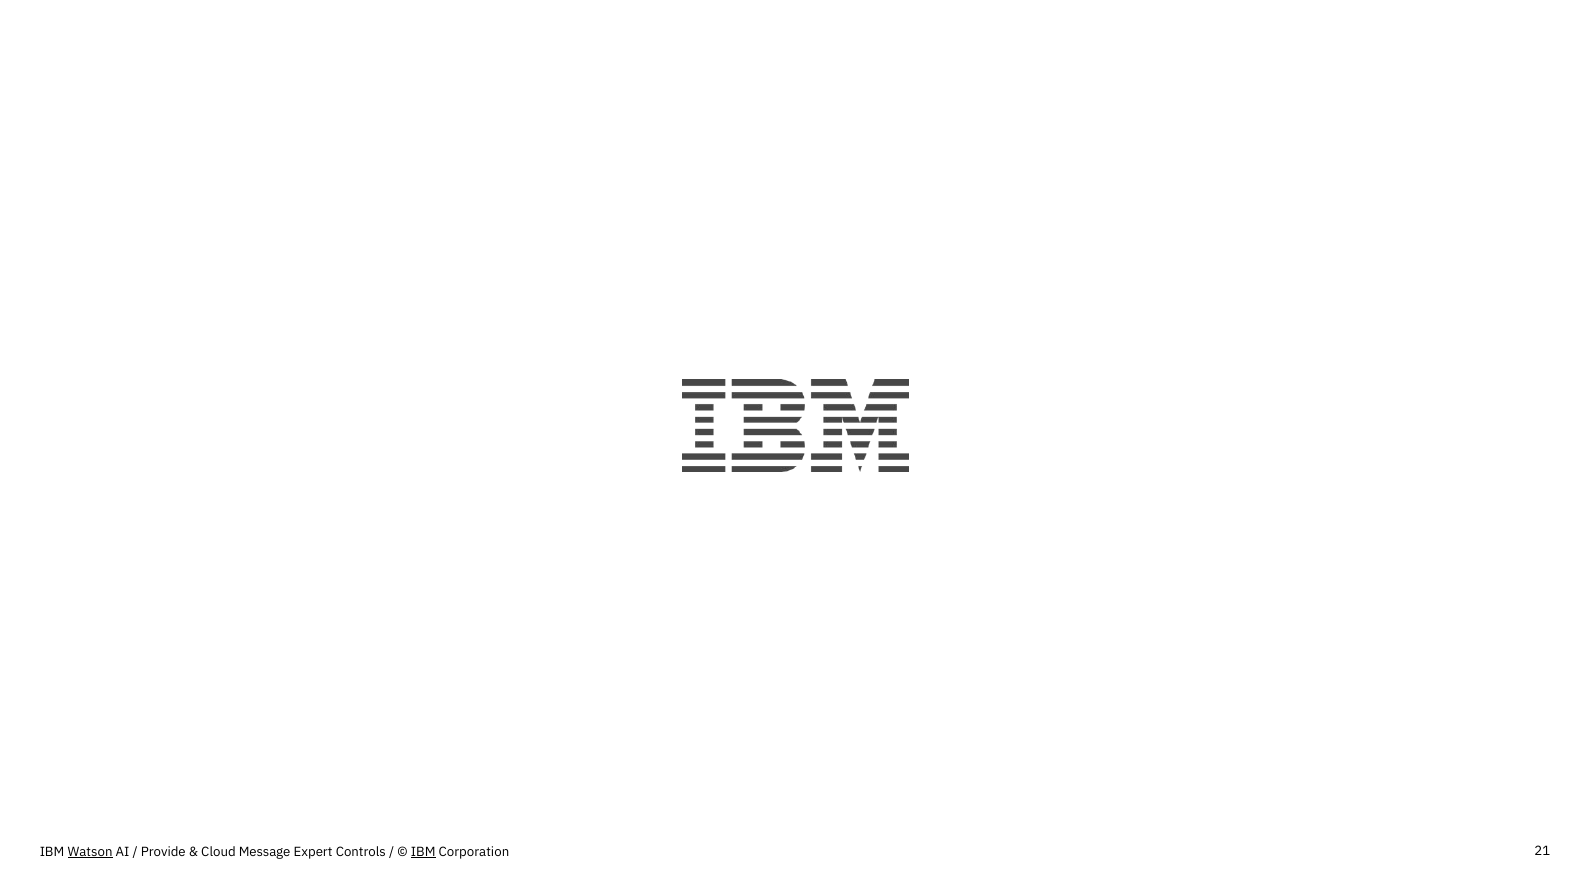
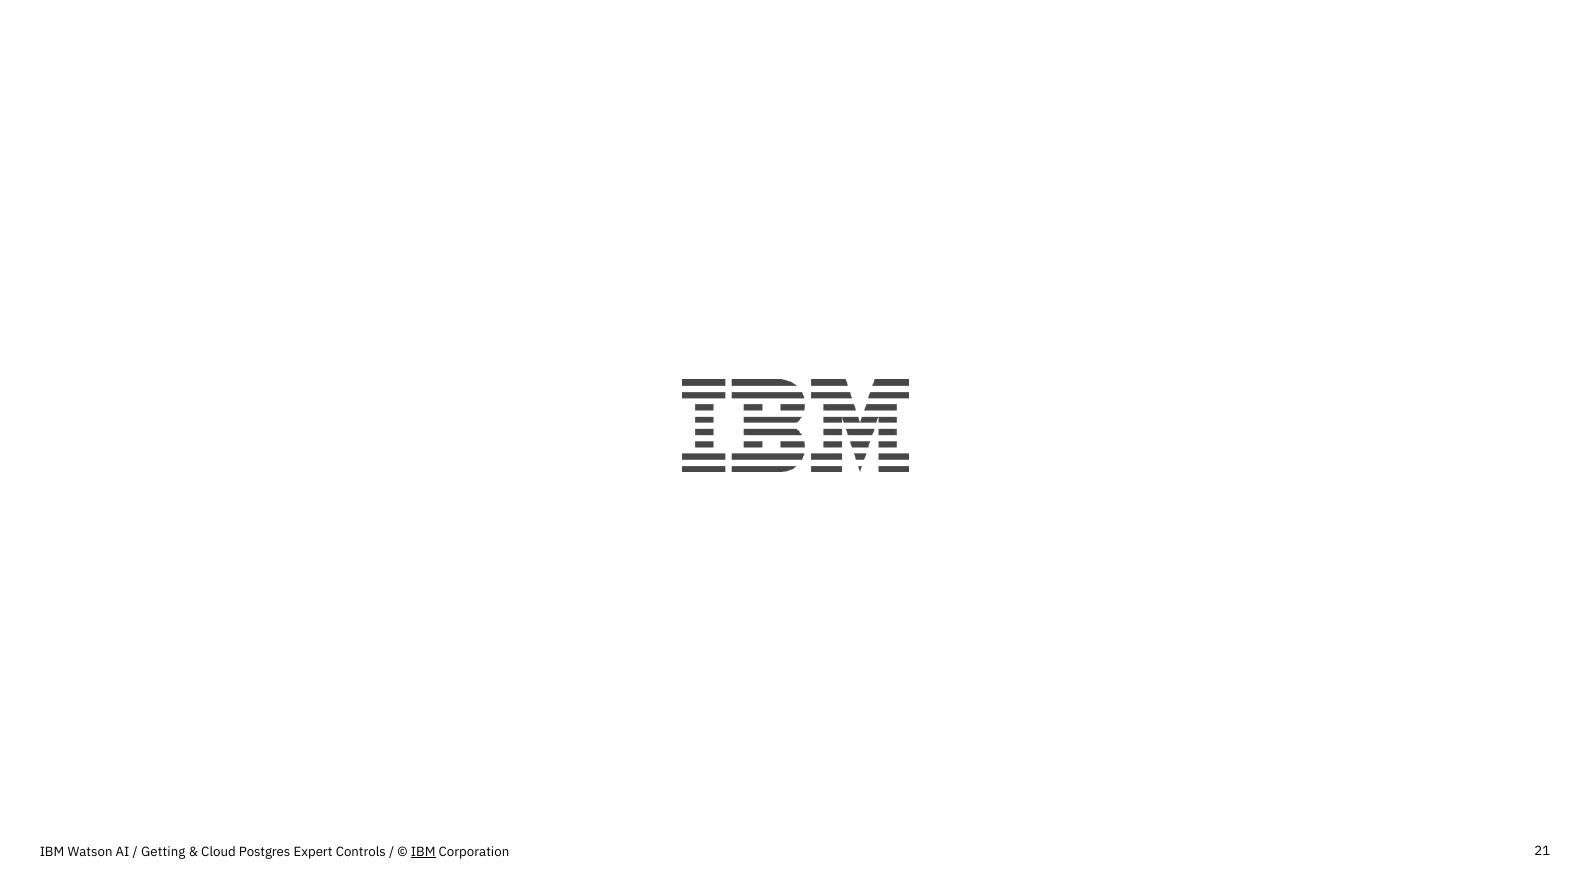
Watson underline: present -> none
Provide: Provide -> Getting
Message: Message -> Postgres
